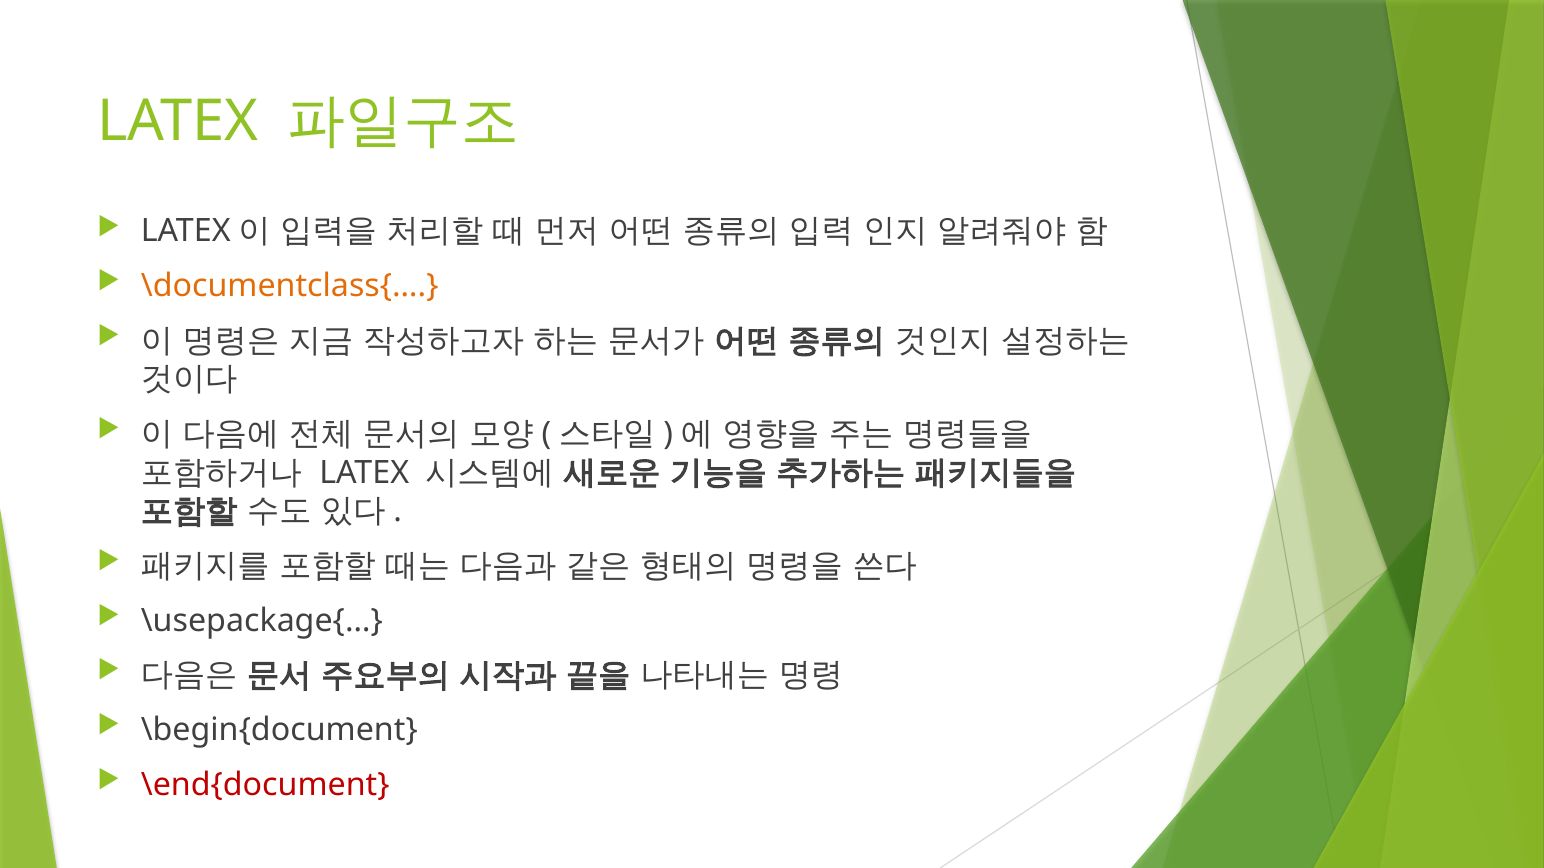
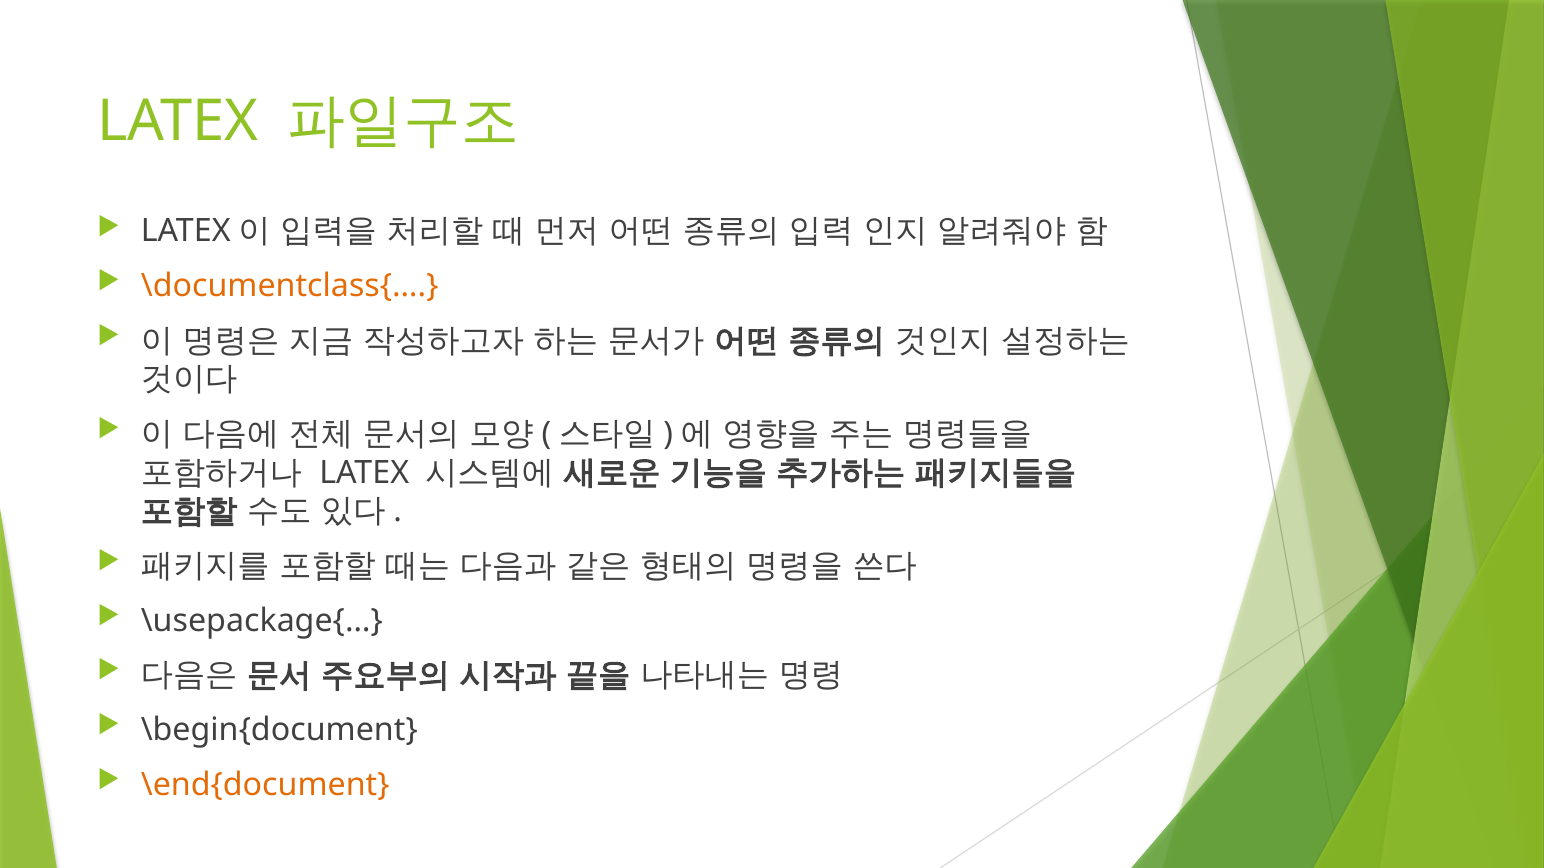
\end{document colour: red -> orange
